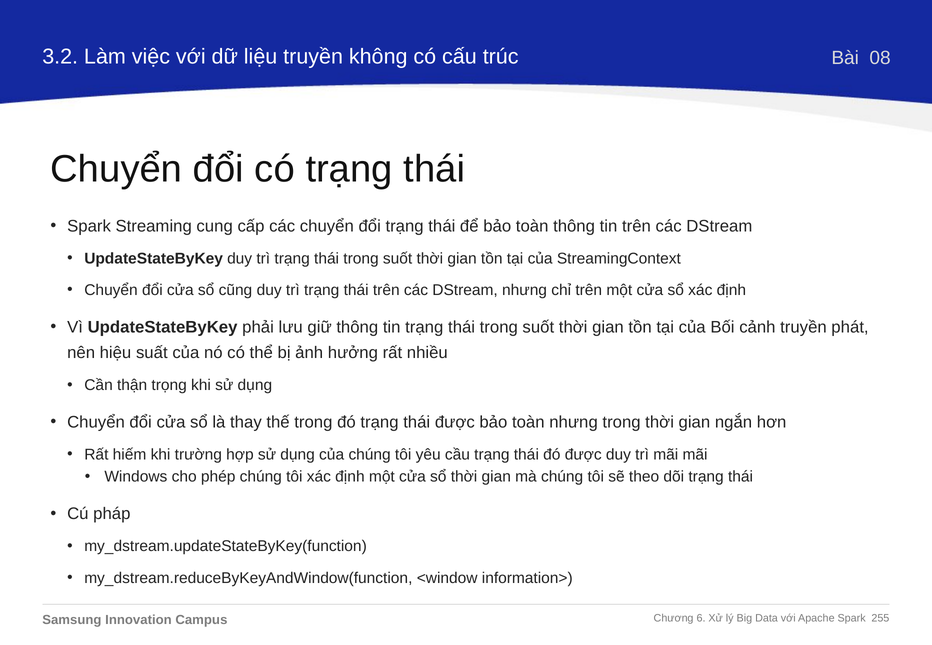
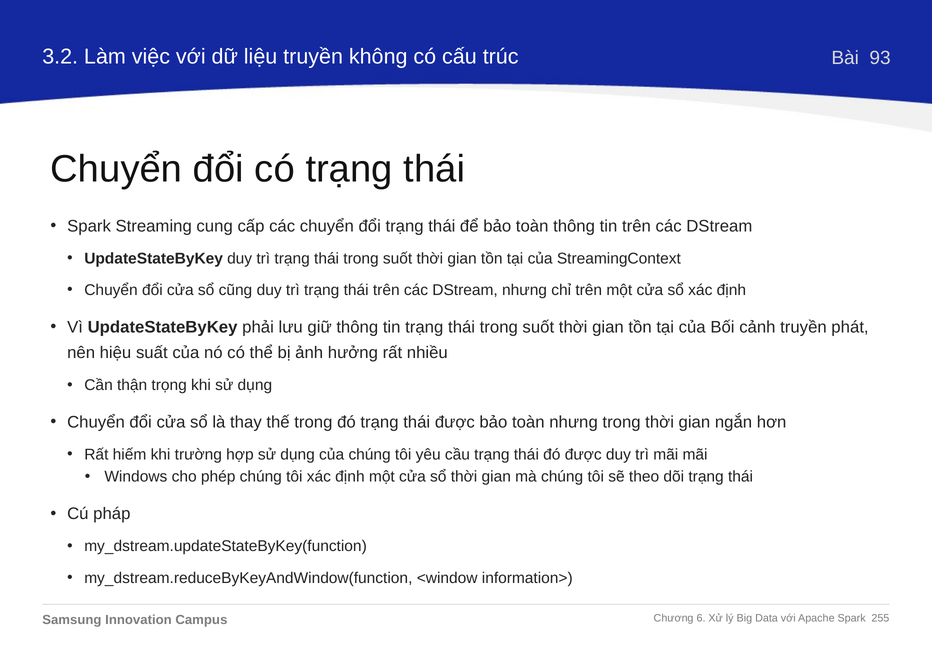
08: 08 -> 93
